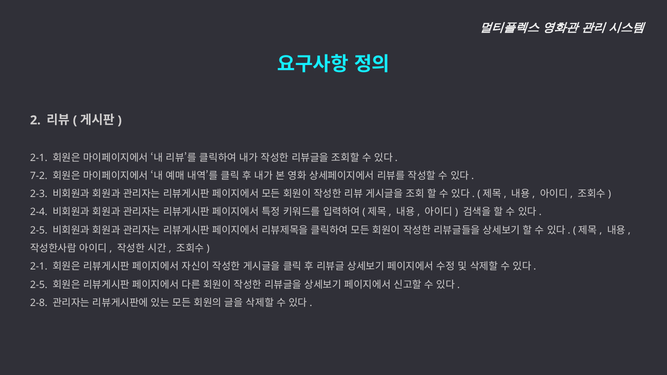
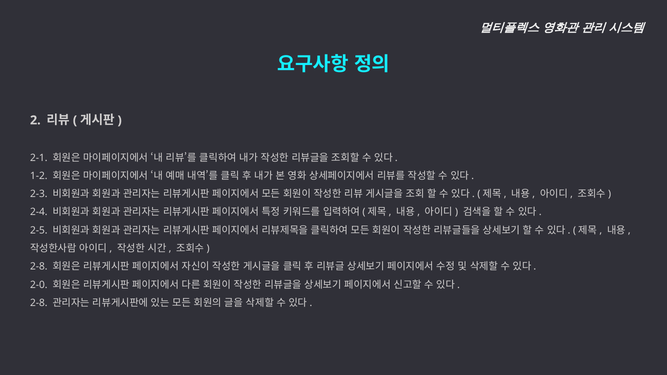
7-2: 7-2 -> 1-2
2-1 at (39, 267): 2-1 -> 2-8
2-5 at (39, 285): 2-5 -> 2-0
